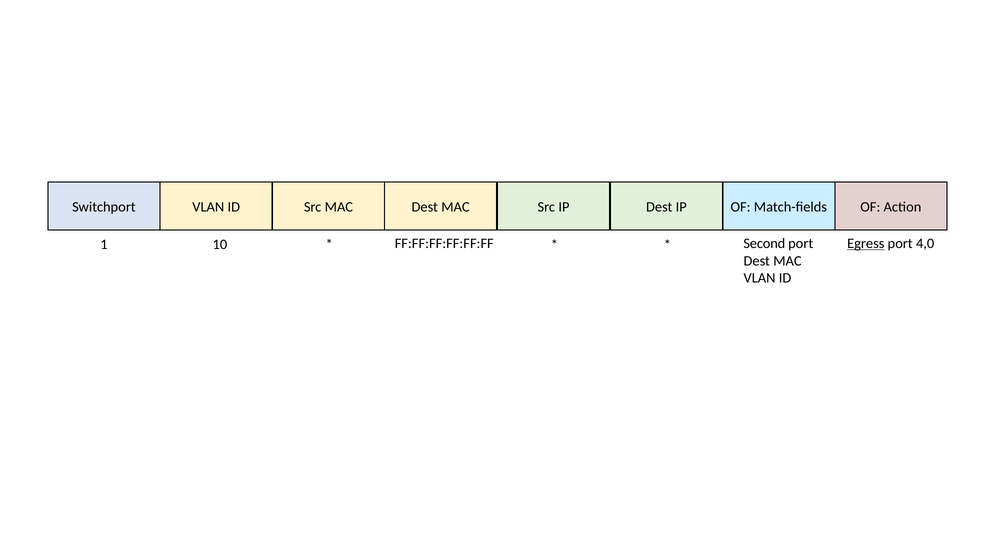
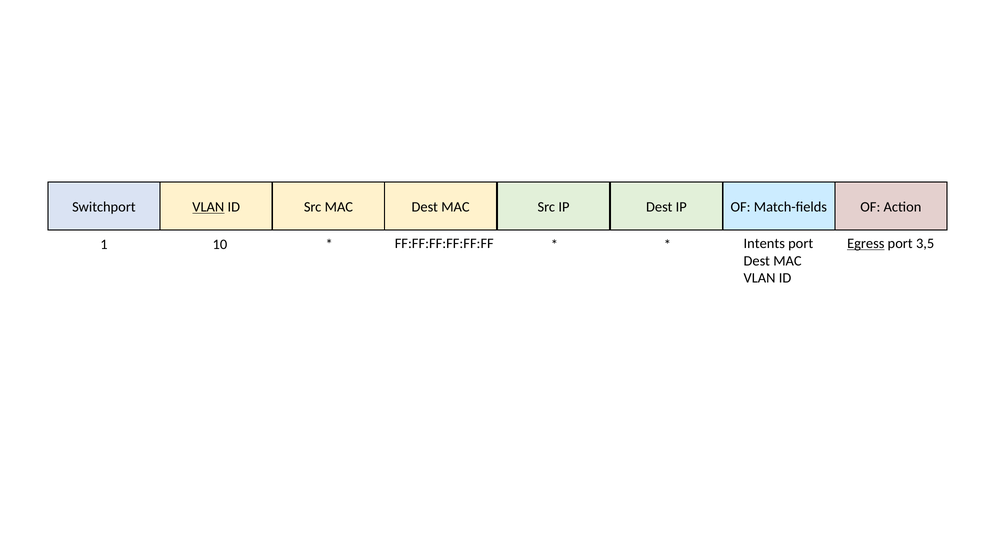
VLAN at (208, 207) underline: none -> present
Second: Second -> Intents
4,0: 4,0 -> 3,5
